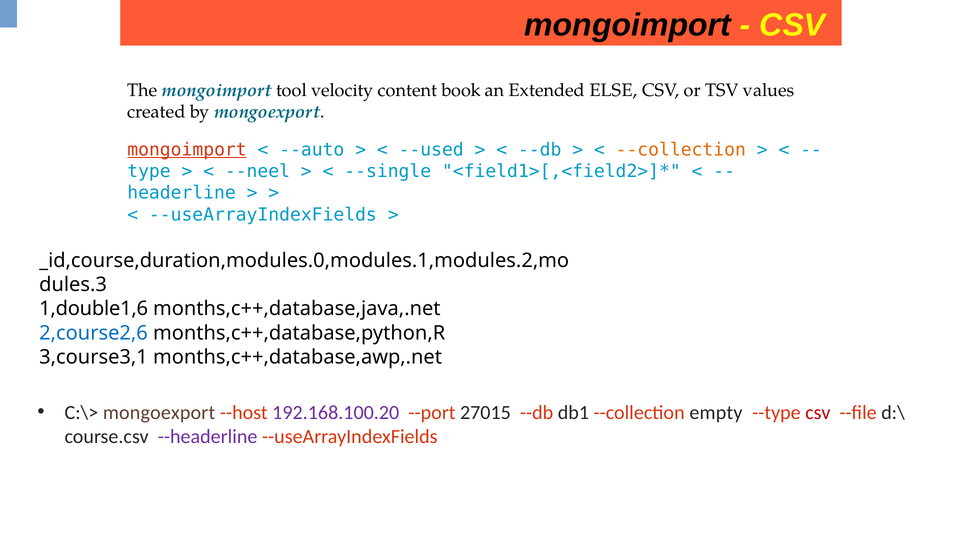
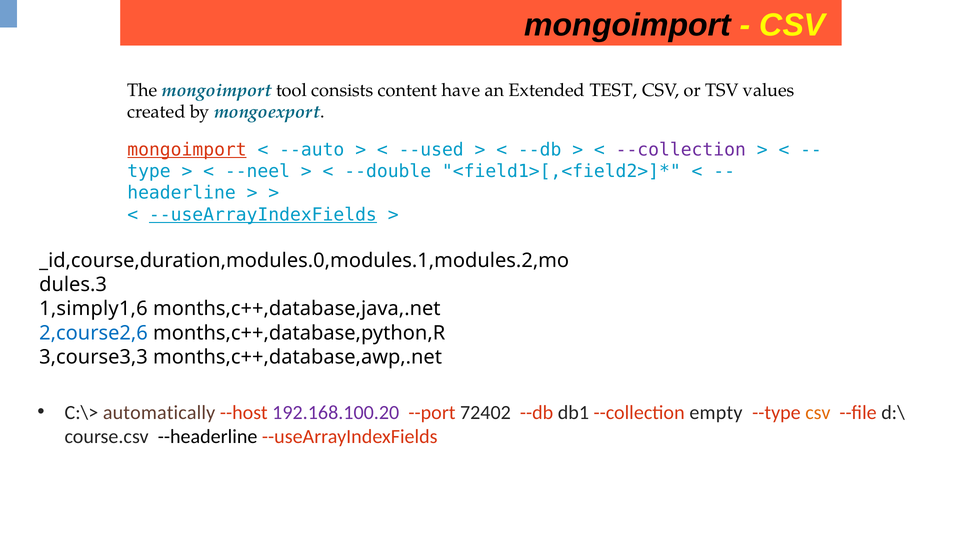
velocity: velocity -> consists
book: book -> have
ELSE: ELSE -> TEST
--collection at (681, 150) colour: orange -> purple
--single: --single -> --double
--useArrayIndexFields at (263, 215) underline: none -> present
1,double1,6: 1,double1,6 -> 1,simply1,6
3,course3,1: 3,course3,1 -> 3,course3,3
C:\> mongoexport: mongoexport -> automatically
27015: 27015 -> 72402
csv at (818, 413) colour: red -> orange
--headerline colour: purple -> black
